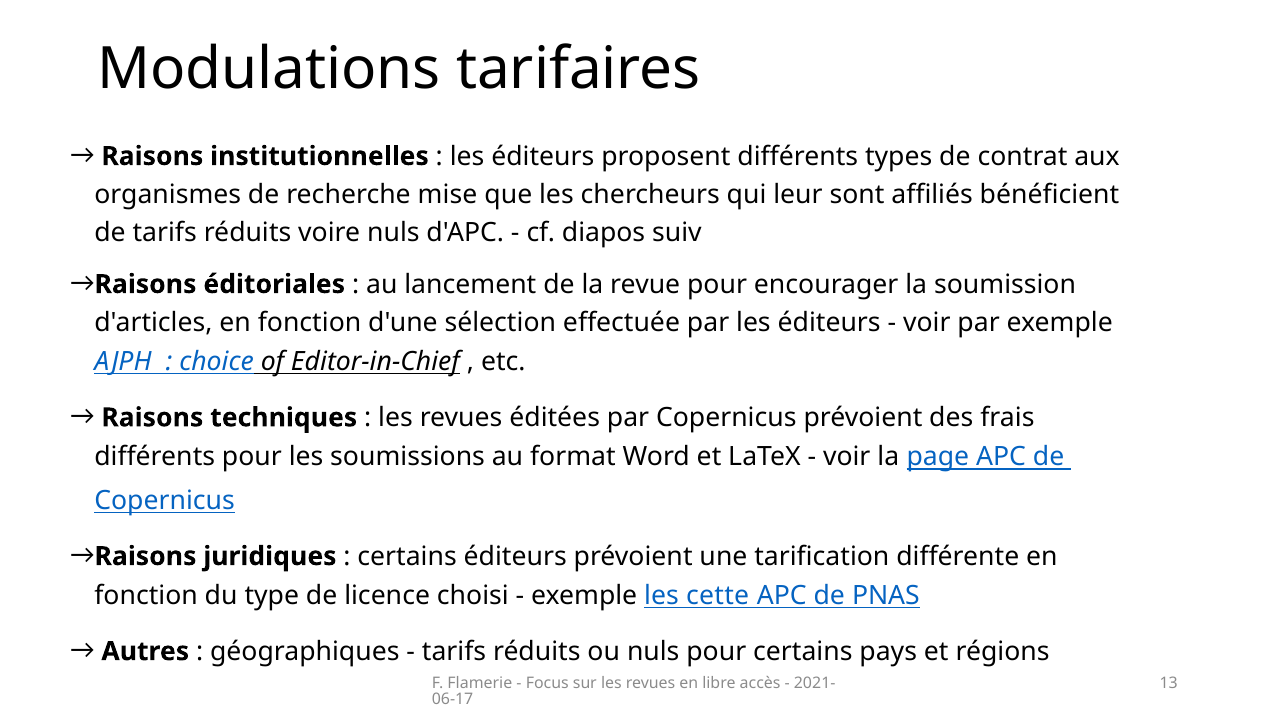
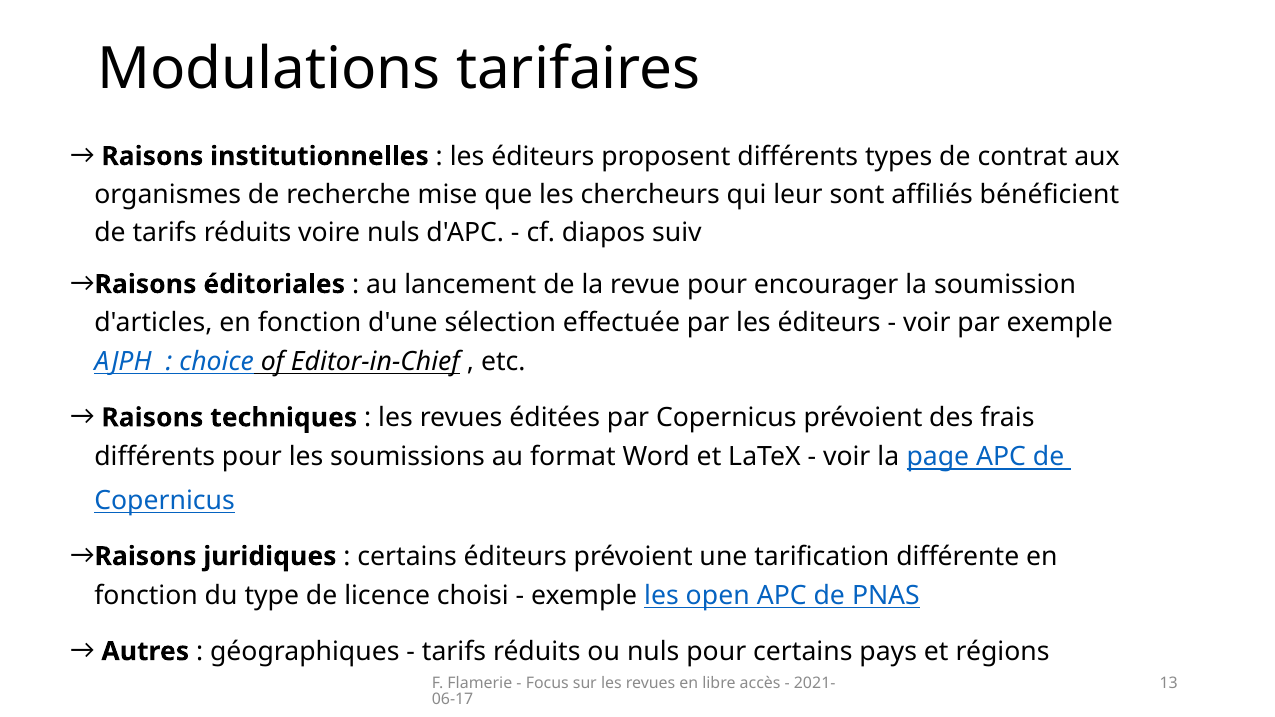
cette: cette -> open
